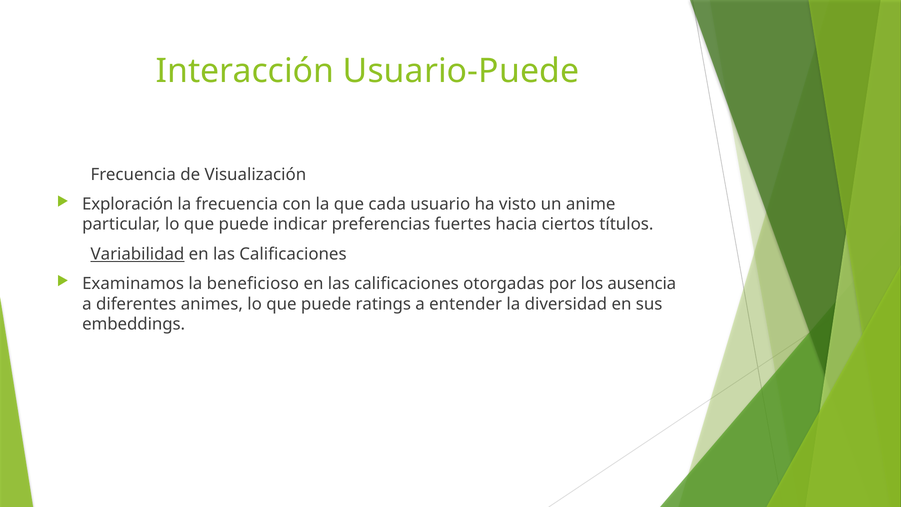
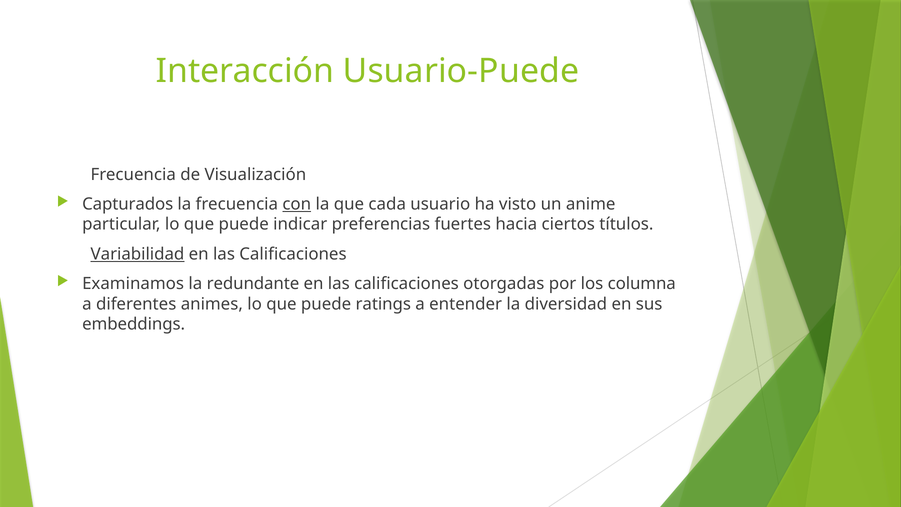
Exploración: Exploración -> Capturados
con underline: none -> present
beneficioso: beneficioso -> redundante
ausencia: ausencia -> columna
